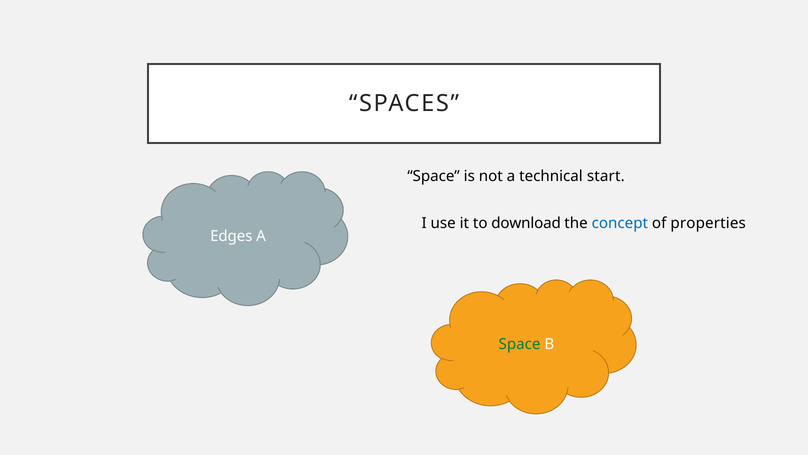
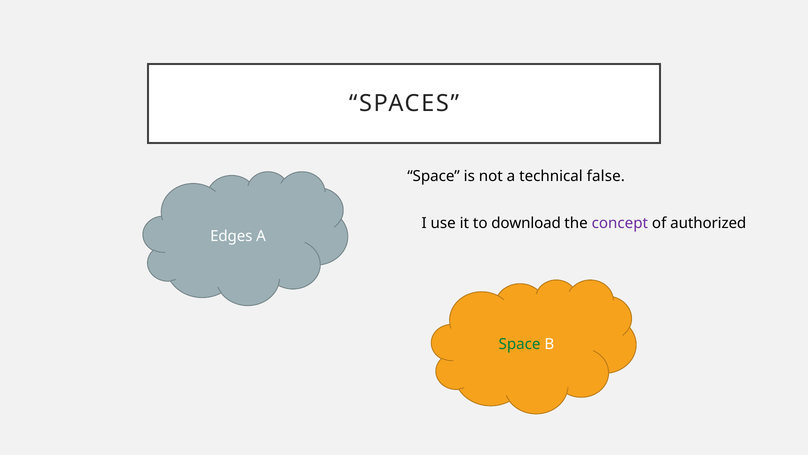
start: start -> false
concept colour: blue -> purple
properties: properties -> authorized
